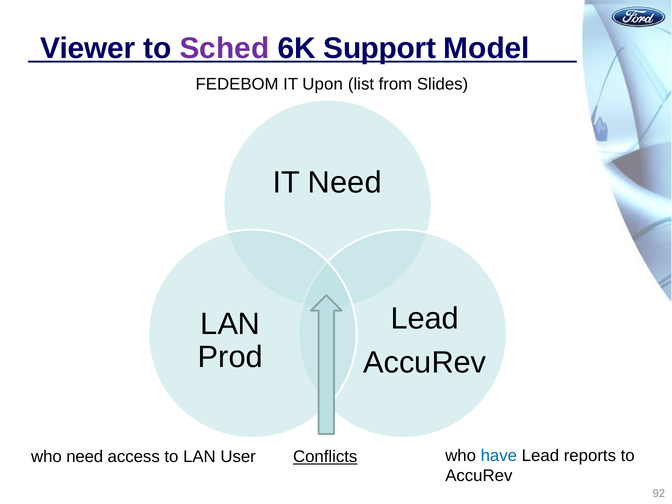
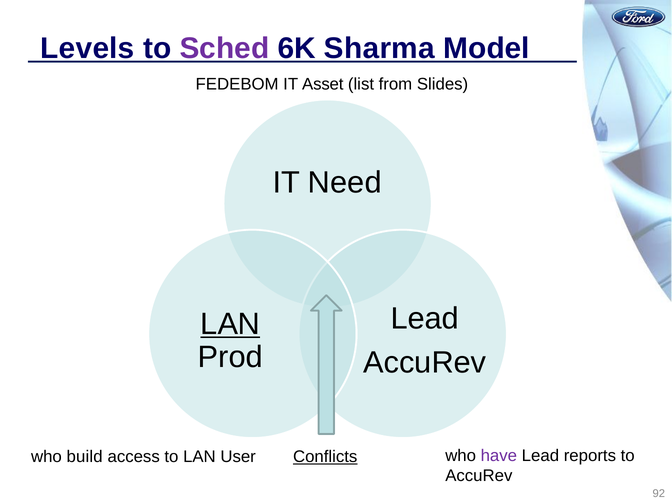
Viewer: Viewer -> Levels
Support: Support -> Sharma
Upon: Upon -> Asset
LAN at (230, 324) underline: none -> present
have colour: blue -> purple
who need: need -> build
